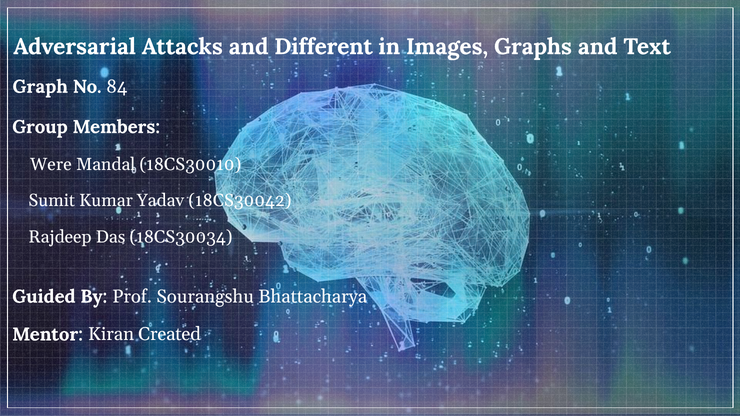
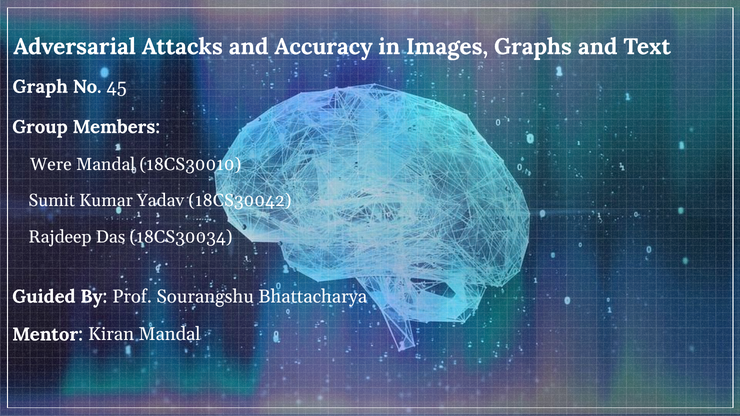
Different: Different -> Accuracy
84: 84 -> 45
Kiran Created: Created -> Mandal
